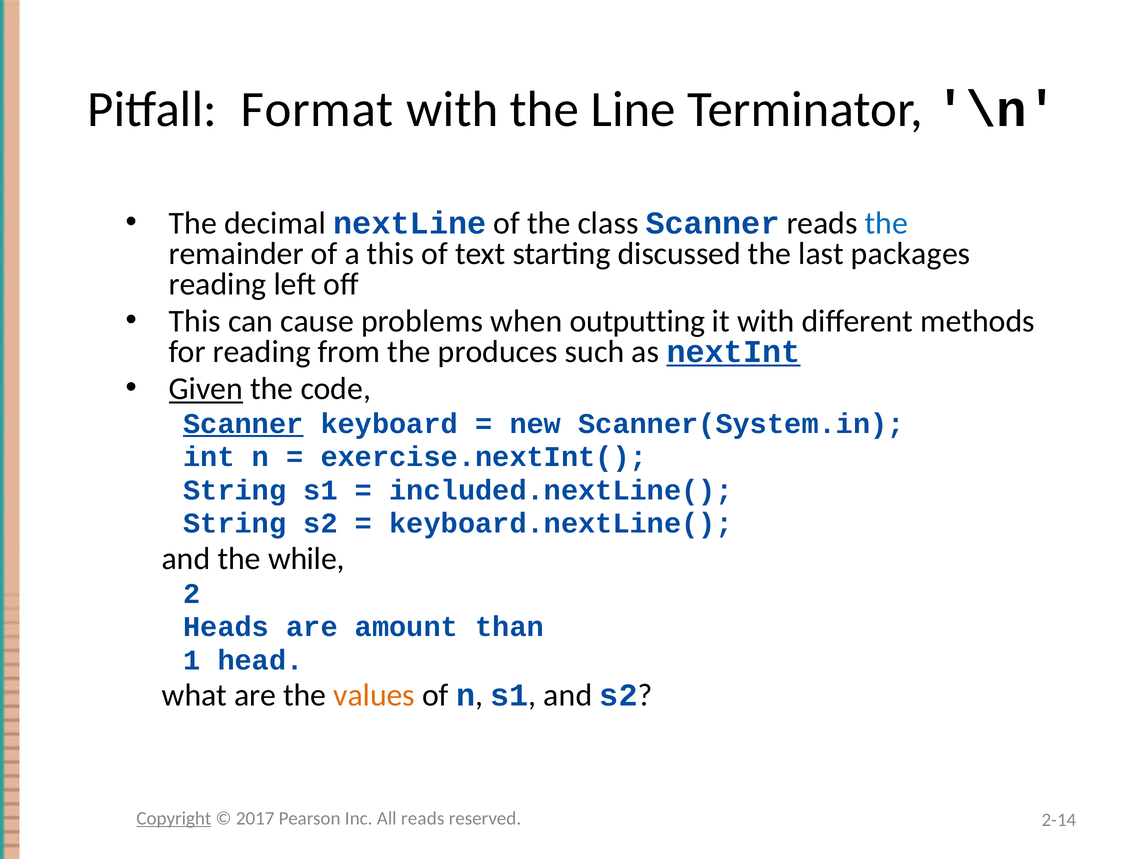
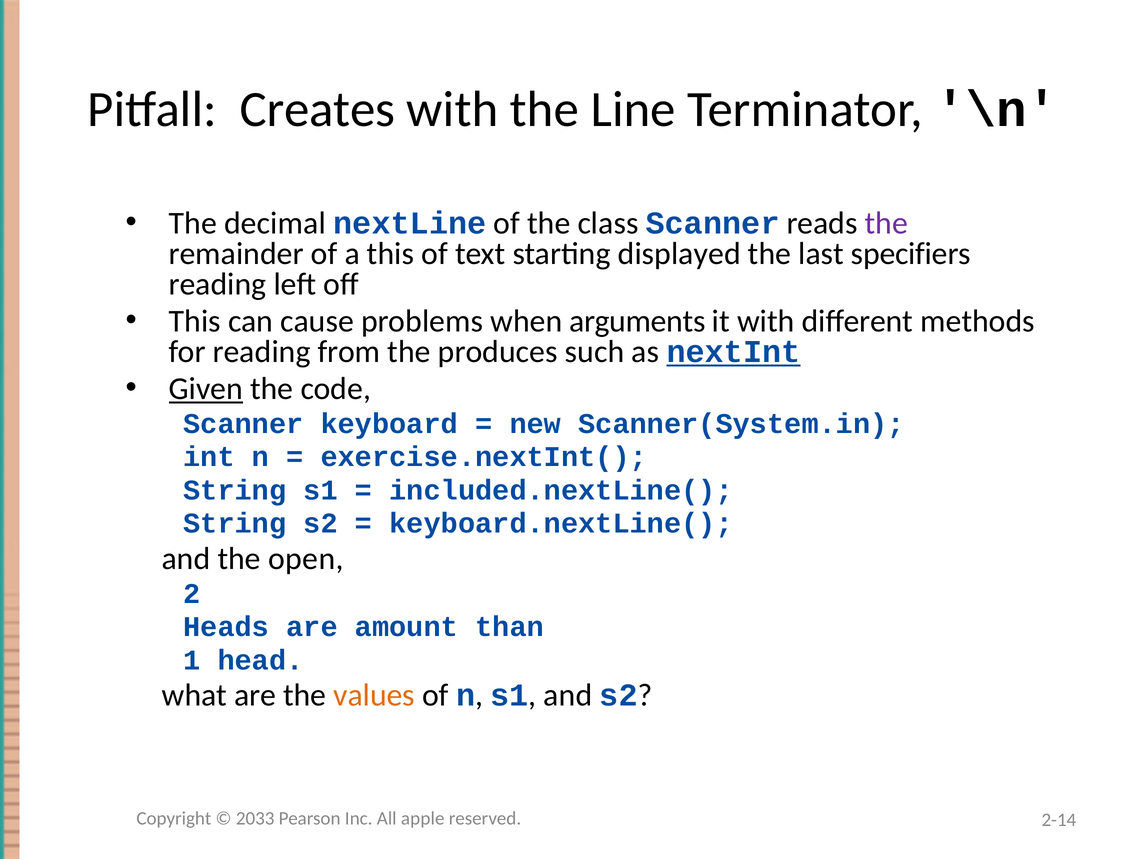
Format: Format -> Creates
the at (886, 223) colour: blue -> purple
discussed: discussed -> displayed
packages: packages -> specifiers
outputting: outputting -> arguments
Scanner at (243, 424) underline: present -> none
while: while -> open
Copyright underline: present -> none
2017: 2017 -> 2033
All reads: reads -> apple
